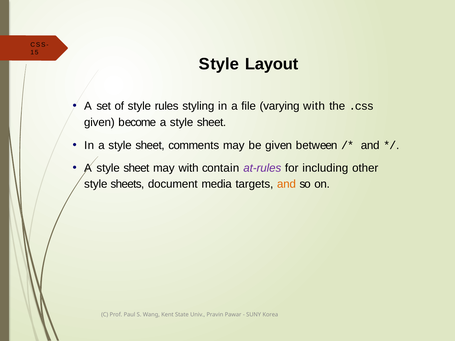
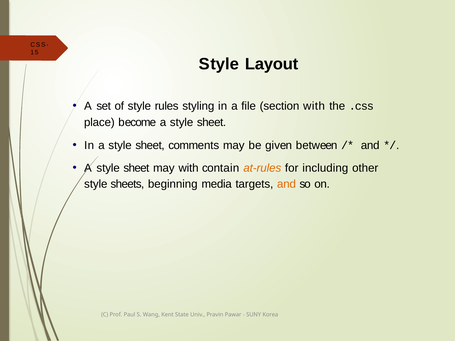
varying: varying -> section
given at (99, 123): given -> place
at-rules colour: purple -> orange
document: document -> beginning
